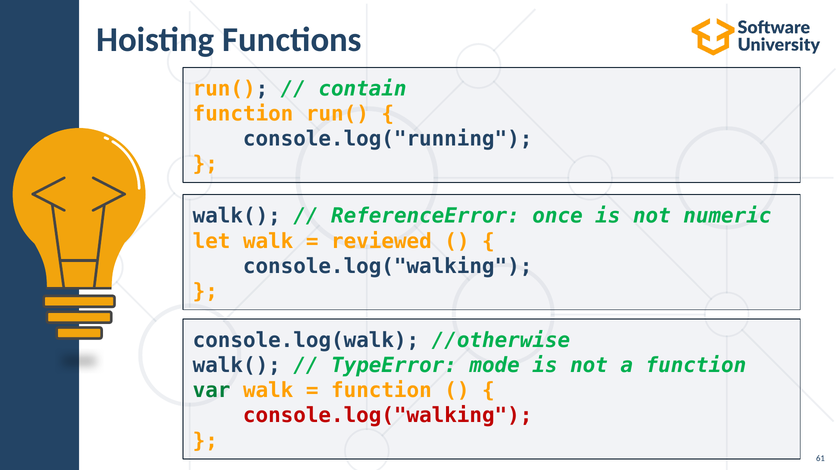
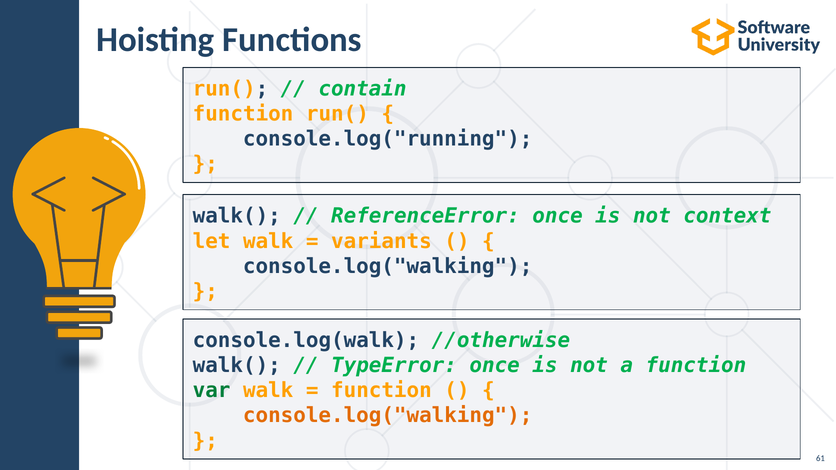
numeric: numeric -> context
reviewed: reviewed -> variants
TypeError mode: mode -> once
console.log("walking at (388, 416) colour: red -> orange
